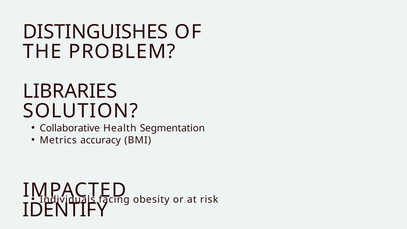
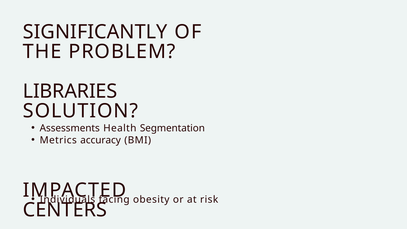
DISTINGUISHES: DISTINGUISHES -> SIGNIFICANTLY
Collaborative: Collaborative -> Assessments
IDENTIFY: IDENTIFY -> CENTERS
